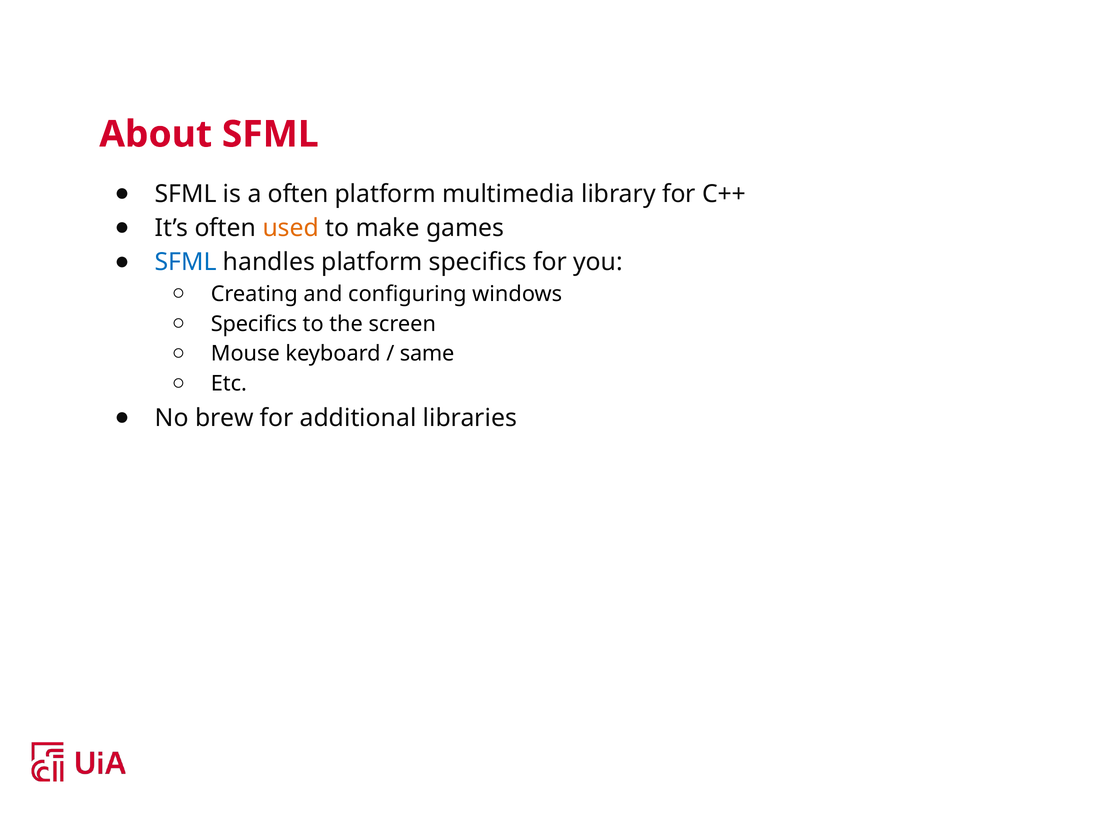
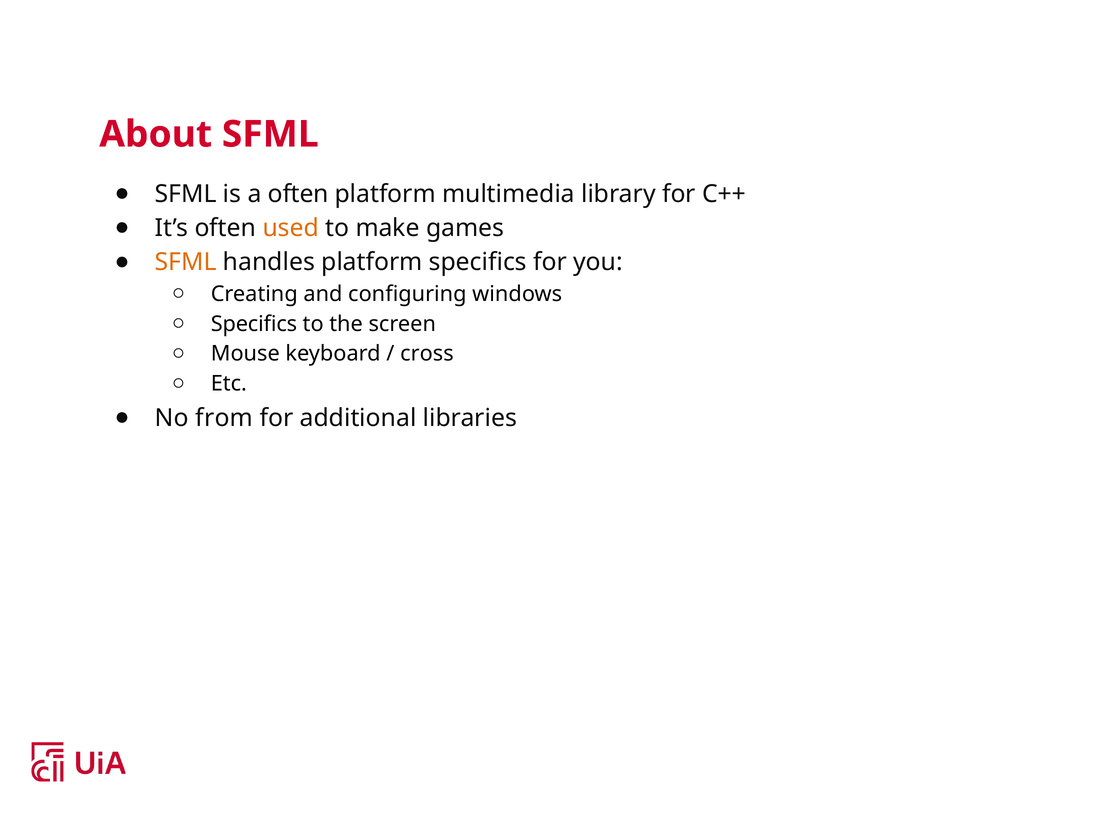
SFML at (186, 262) colour: blue -> orange
same: same -> cross
brew: brew -> from
